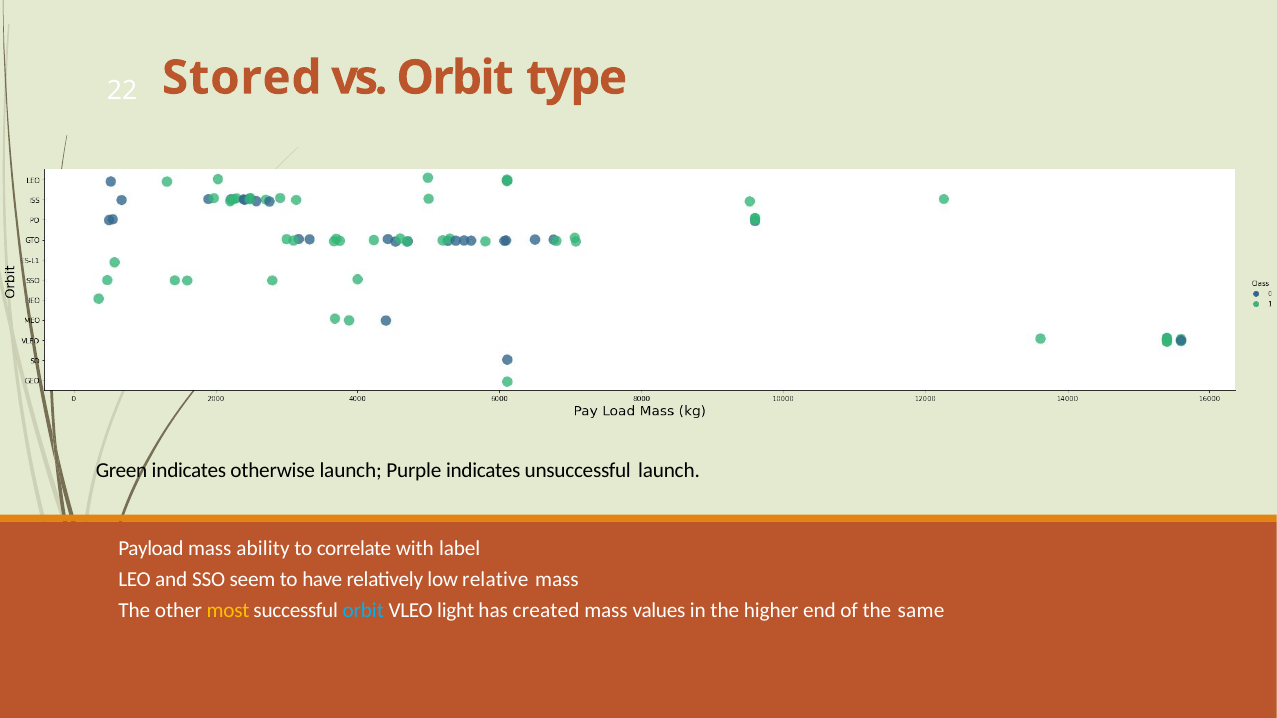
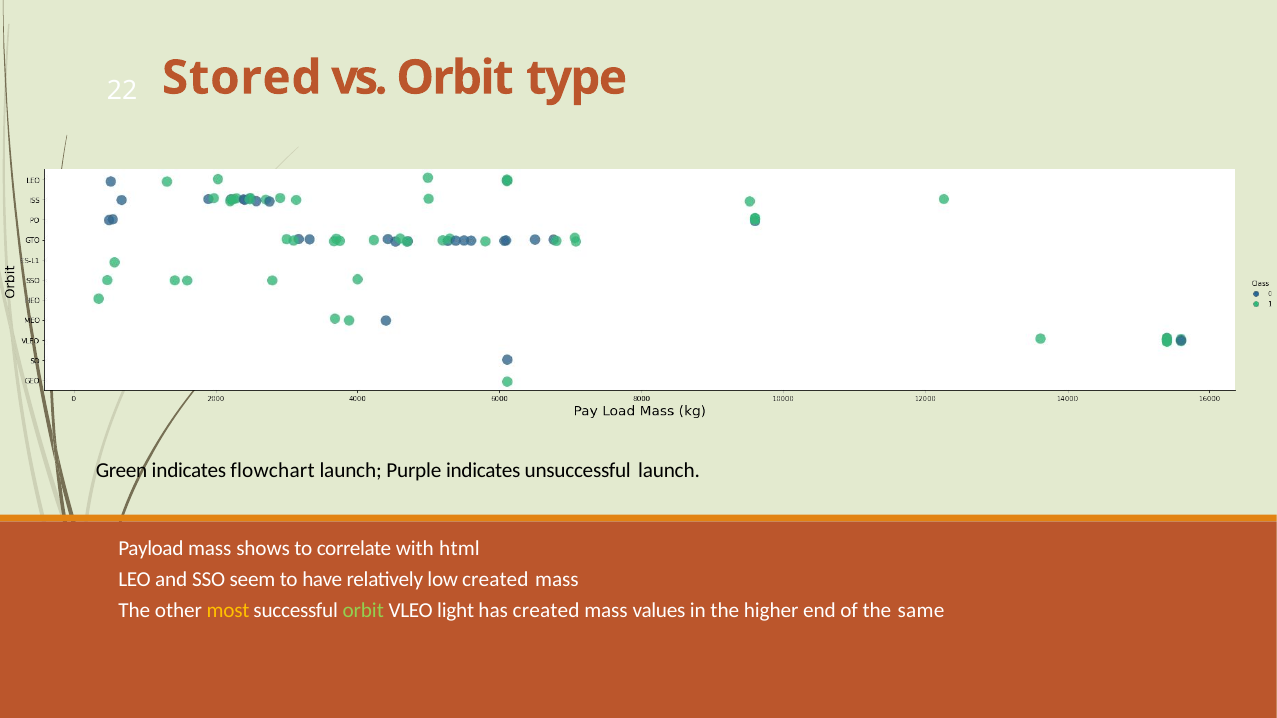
otherwise: otherwise -> flowchart
ability: ability -> shows
label: label -> html
low relative: relative -> created
orbit at (363, 611) colour: light blue -> light green
